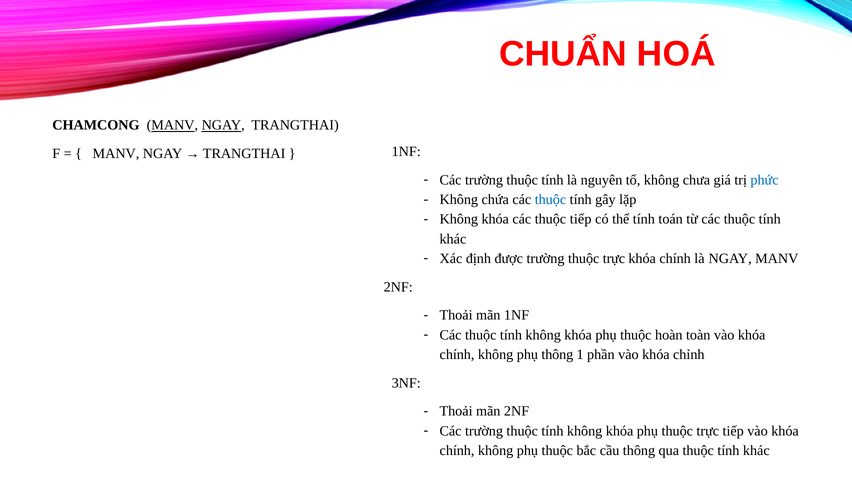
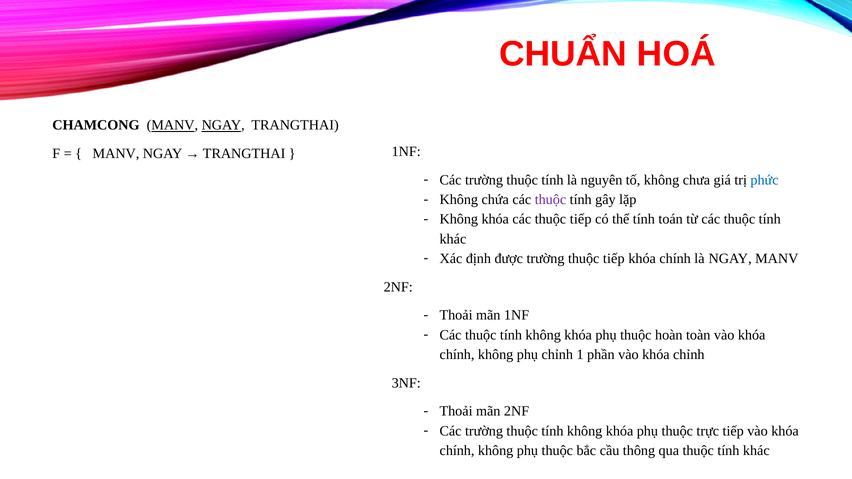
thuộc at (550, 200) colour: blue -> purple
trường thuộc trực: trực -> tiếp
phụ thông: thông -> chỉnh
